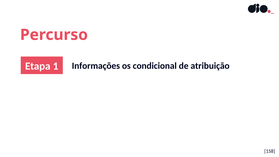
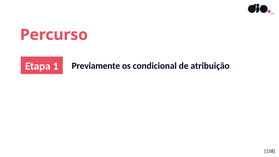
Informações: Informações -> Previamente
